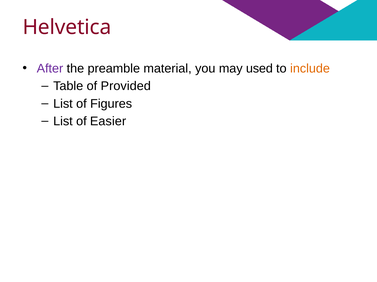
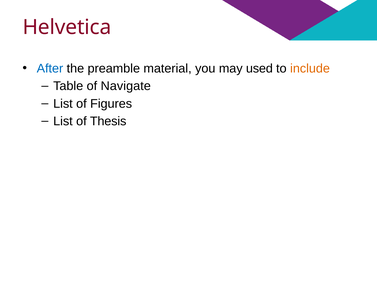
After colour: purple -> blue
Provided: Provided -> Navigate
Easier: Easier -> Thesis
